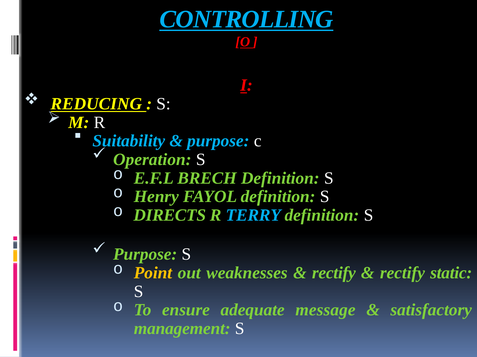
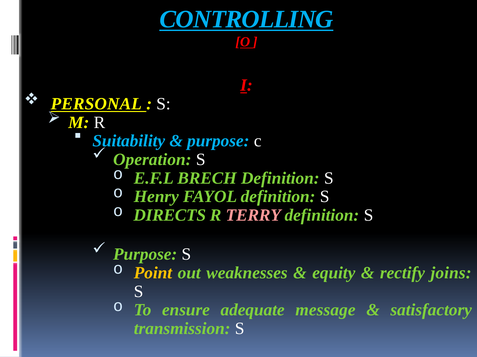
REDUCING: REDUCING -> PERSONAL
TERRY colour: light blue -> pink
rectify at (334, 273): rectify -> equity
static: static -> joins
management: management -> transmission
